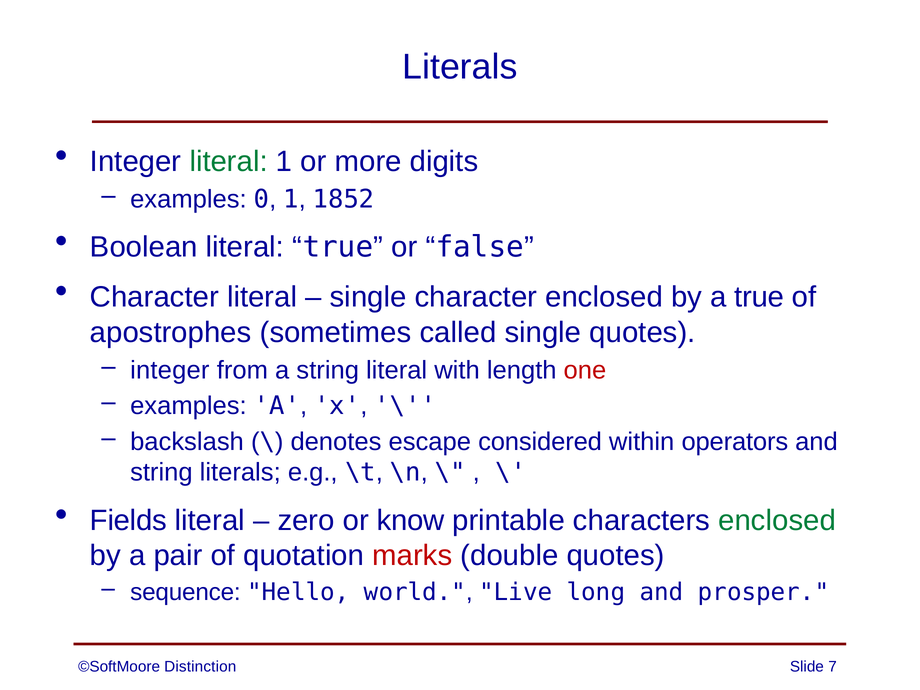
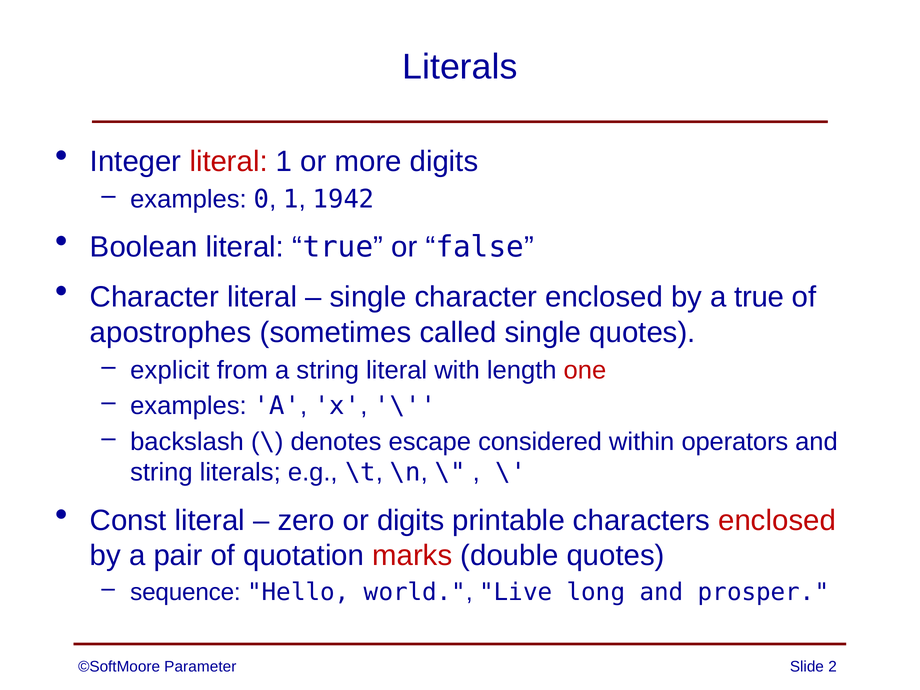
literal at (229, 162) colour: green -> red
1852: 1852 -> 1942
integer at (170, 370): integer -> explicit
Fields: Fields -> Const
or know: know -> digits
enclosed at (777, 520) colour: green -> red
Distinction: Distinction -> Parameter
7: 7 -> 2
